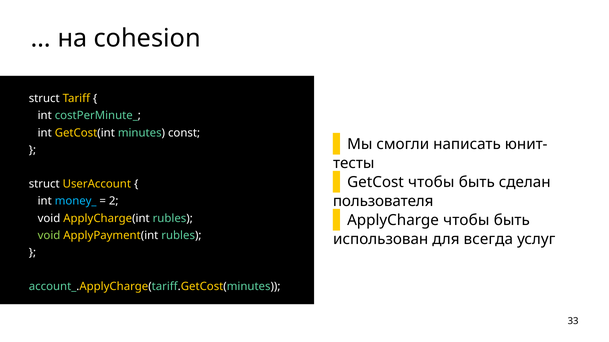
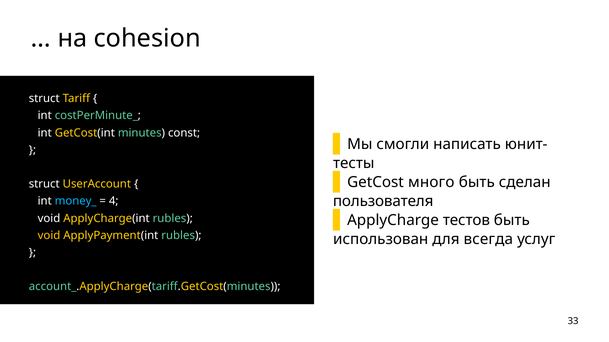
GetCost чтобы: чтобы -> много
2: 2 -> 4
ApplyCharge чтобы: чтобы -> тестов
void at (49, 236) colour: light green -> yellow
